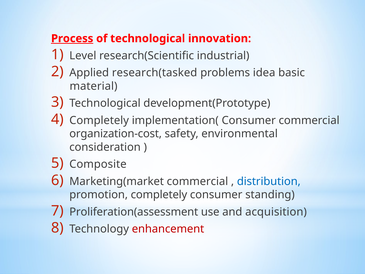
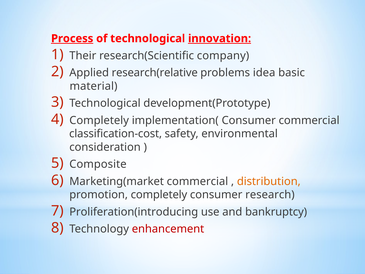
innovation underline: none -> present
Level: Level -> Their
industrial: industrial -> company
research(tasked: research(tasked -> research(relative
organization-cost: organization-cost -> classification-cost
distribution colour: blue -> orange
standing: standing -> research
Proliferation(assessment: Proliferation(assessment -> Proliferation(introducing
acquisition: acquisition -> bankruptcy
